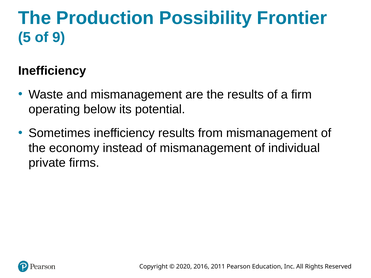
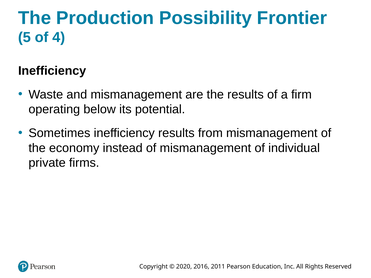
9: 9 -> 4
